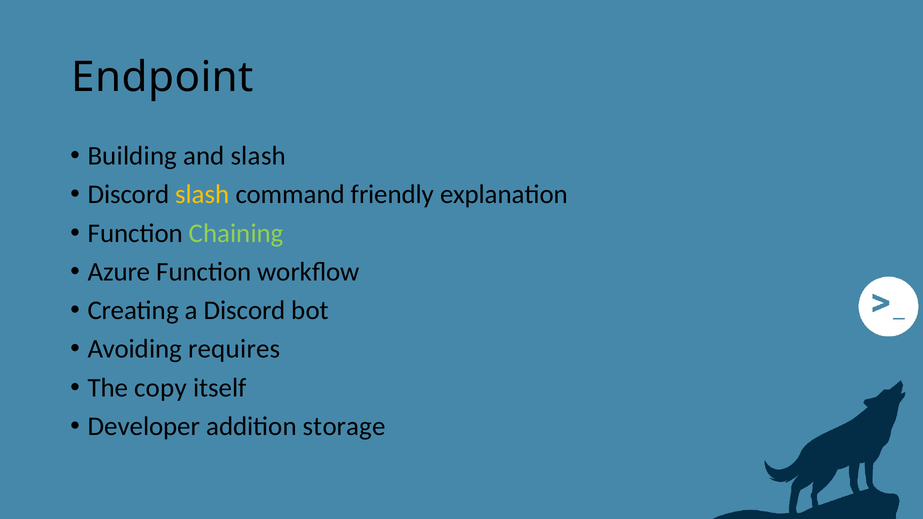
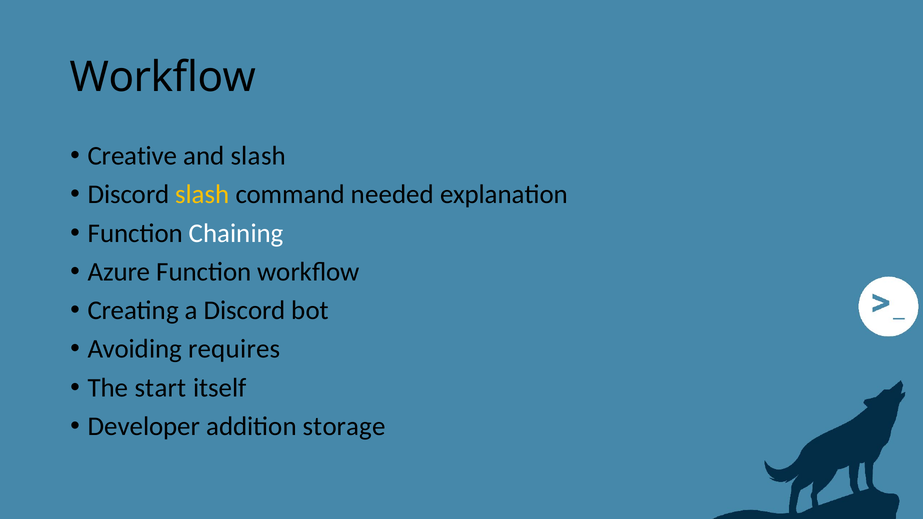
Endpoint at (162, 78): Endpoint -> Workflow
Building: Building -> Creative
friendly: friendly -> needed
Chaining colour: light green -> white
copy: copy -> start
